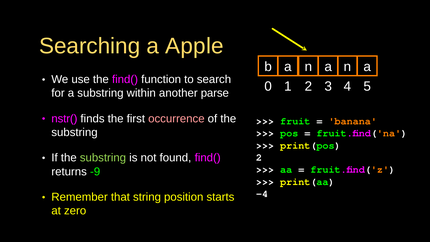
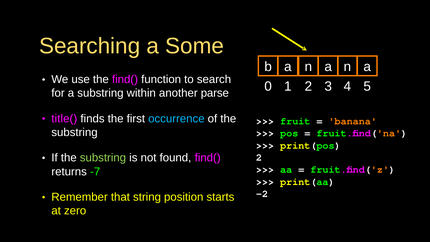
Apple: Apple -> Some
nstr(: nstr( -> title(
occurrence colour: pink -> light blue
-9: -9 -> -7
-4: -4 -> -2
